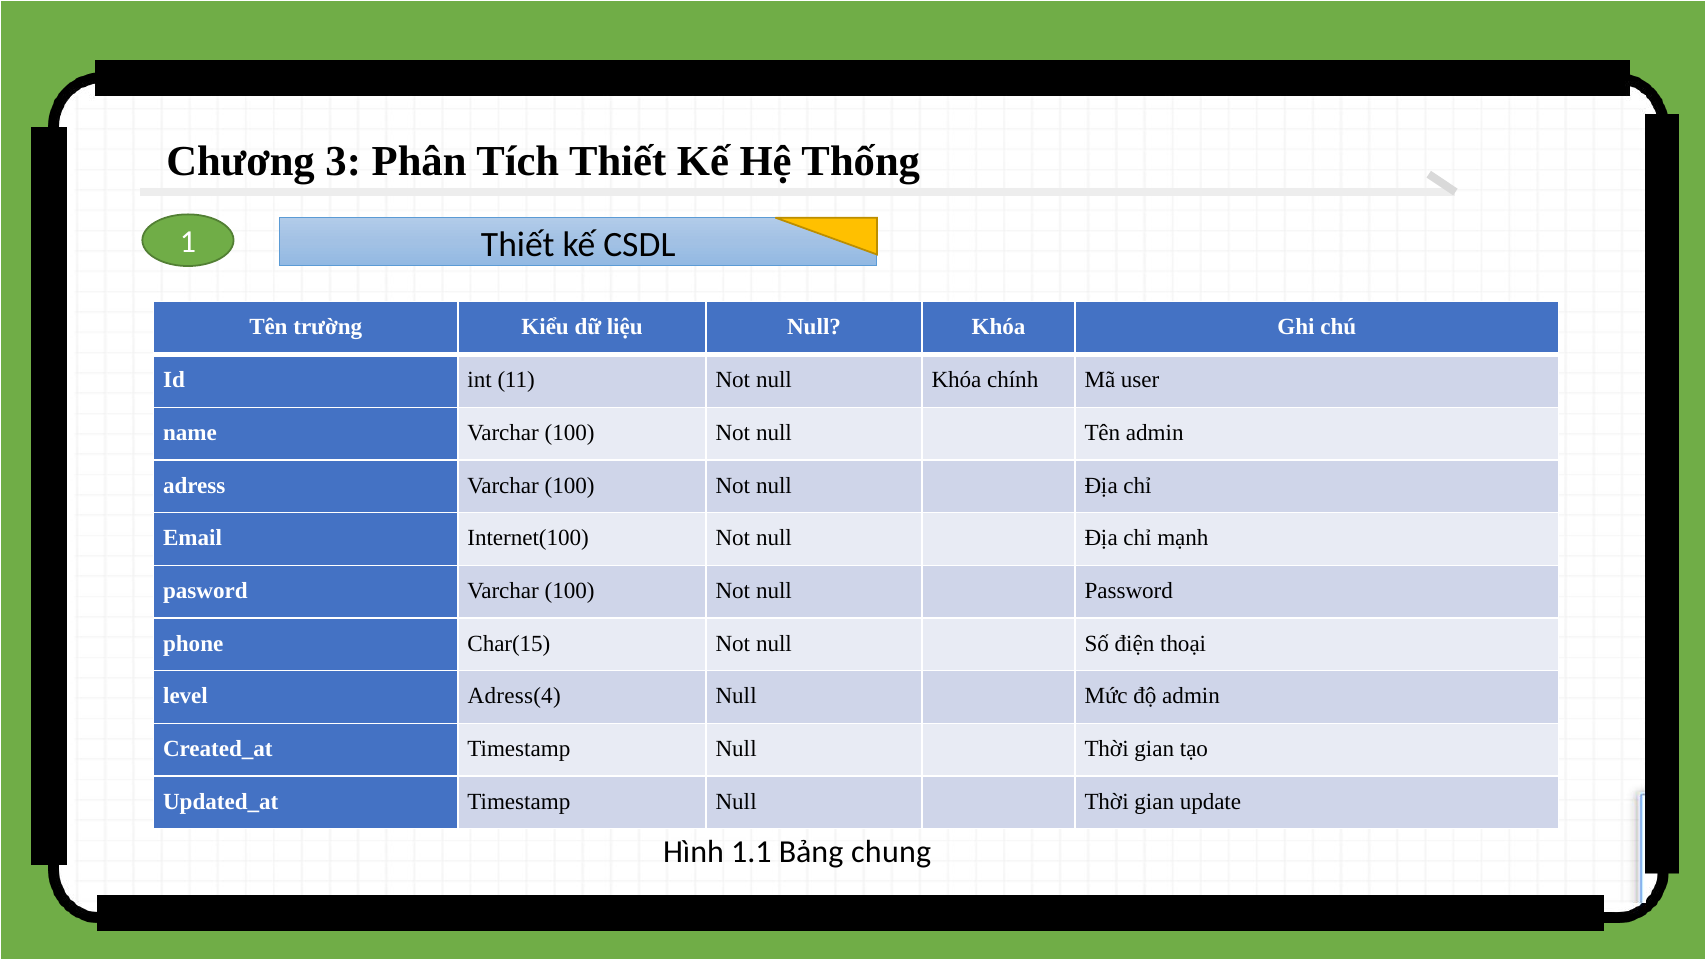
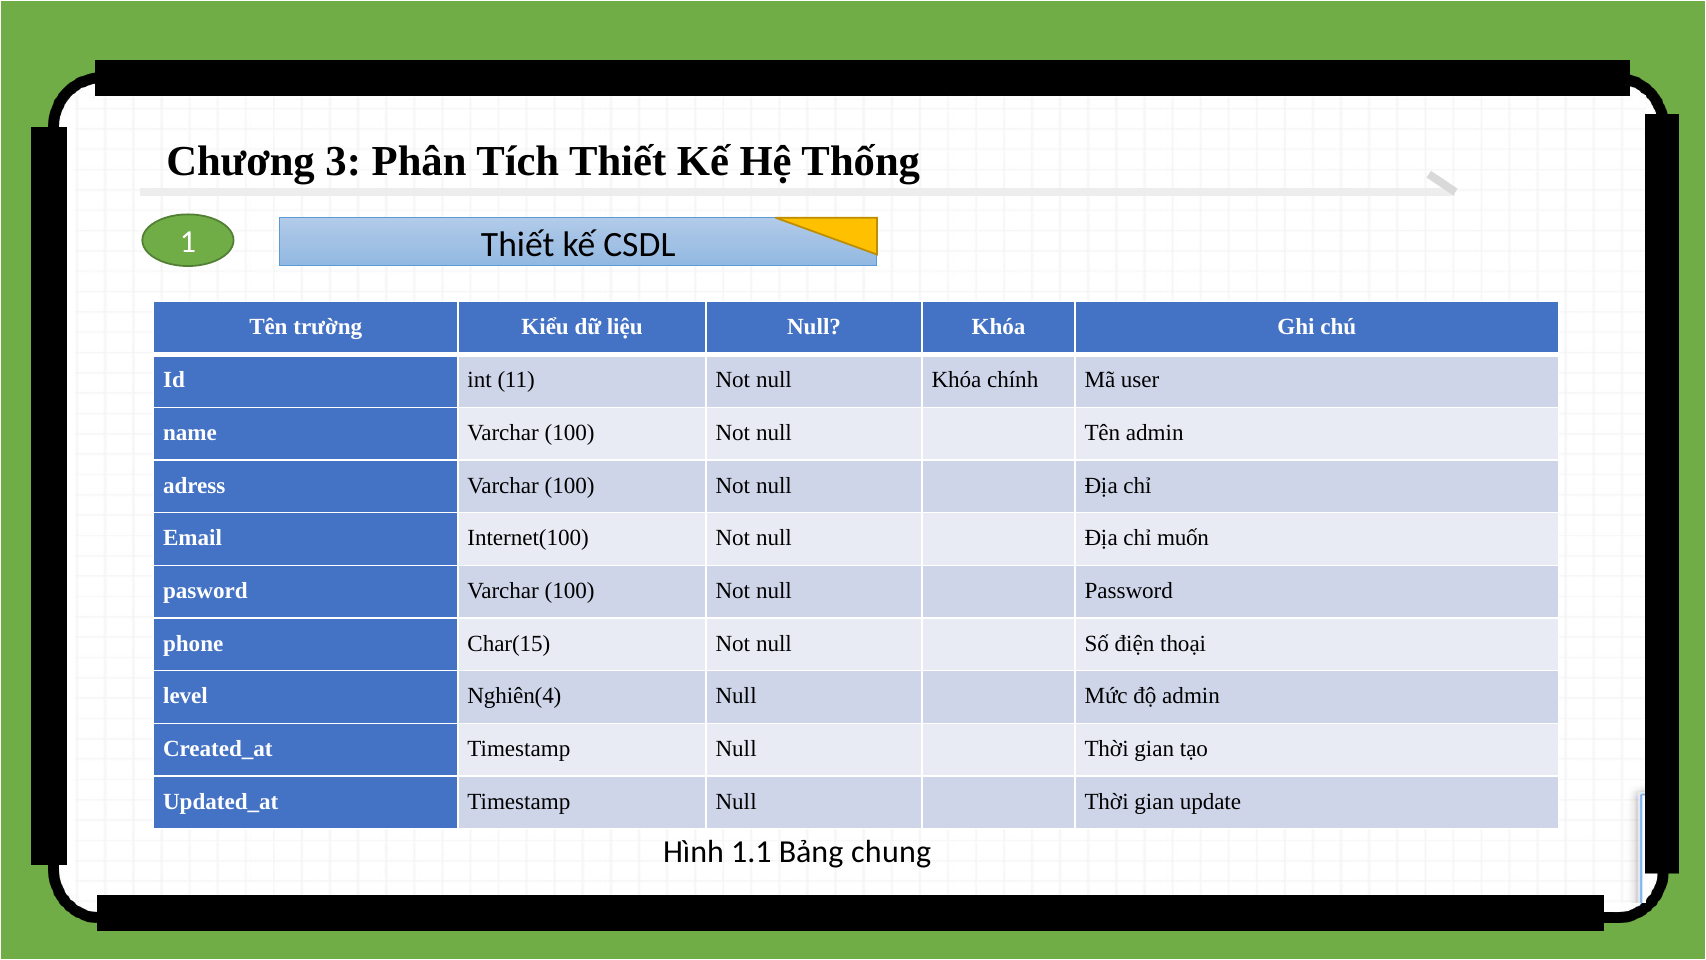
mạnh: mạnh -> muốn
Adress(4: Adress(4 -> Nghiên(4
